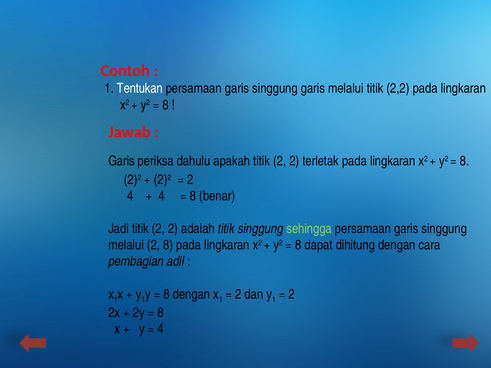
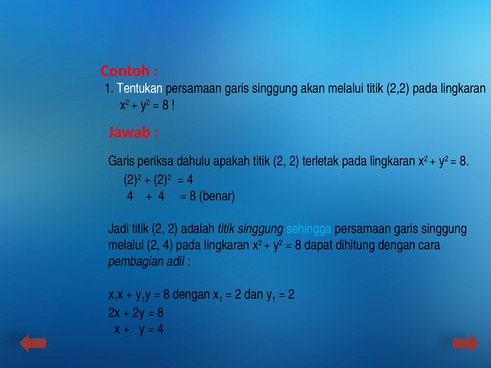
singgung garis: garis -> akan
2 at (190, 180): 2 -> 4
sehingga colour: light green -> light blue
2 8: 8 -> 4
